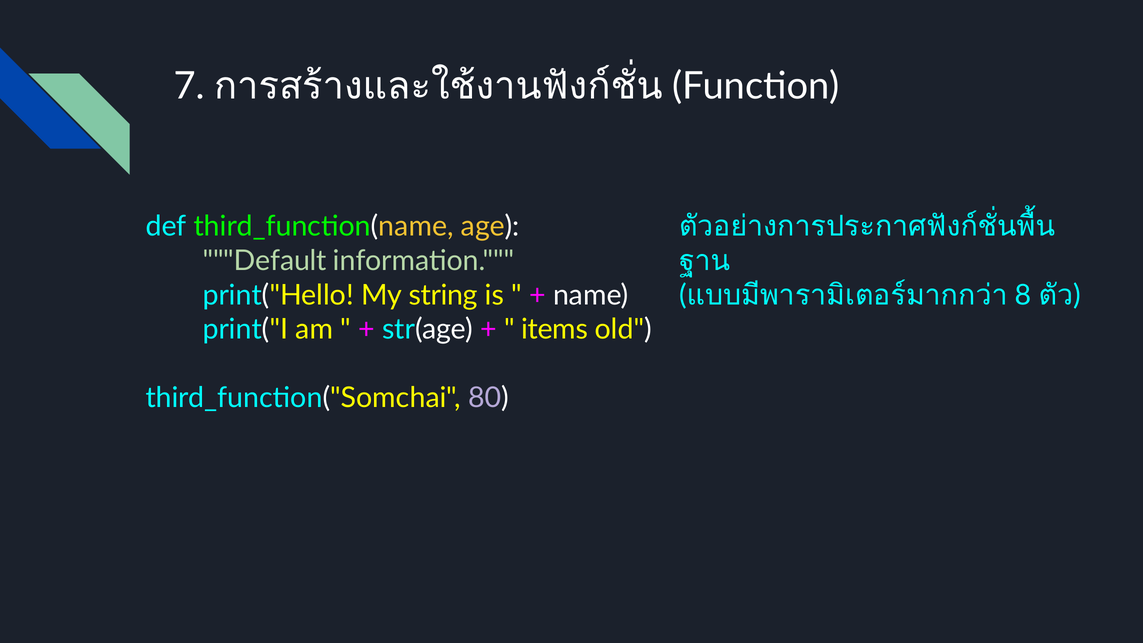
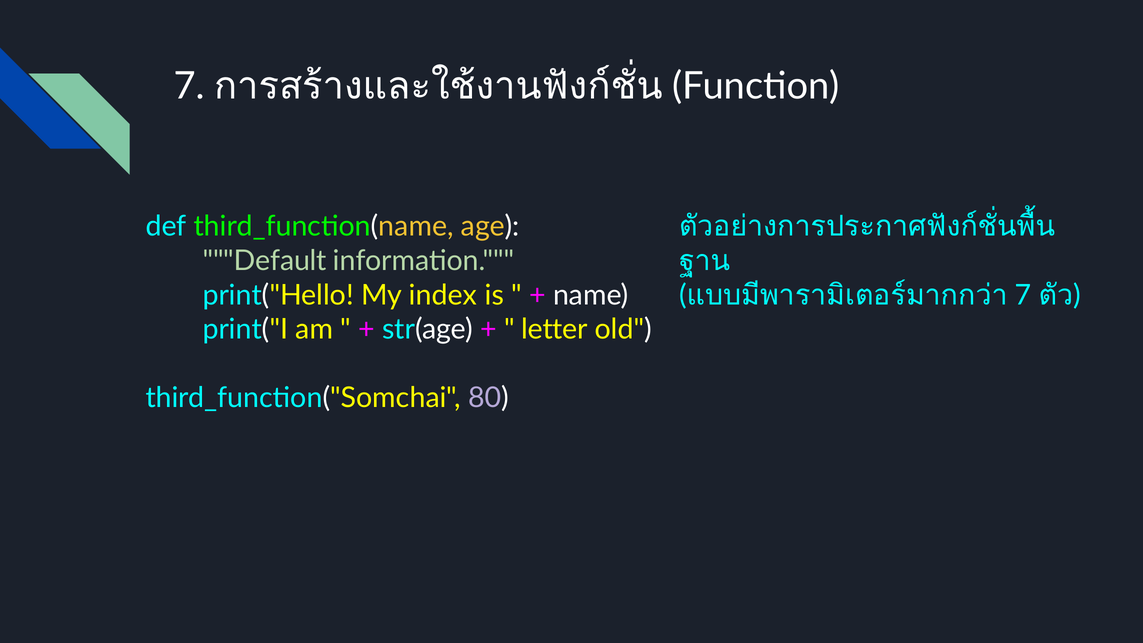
string: string -> index
8 at (1023, 295): 8 -> 7
items: items -> letter
